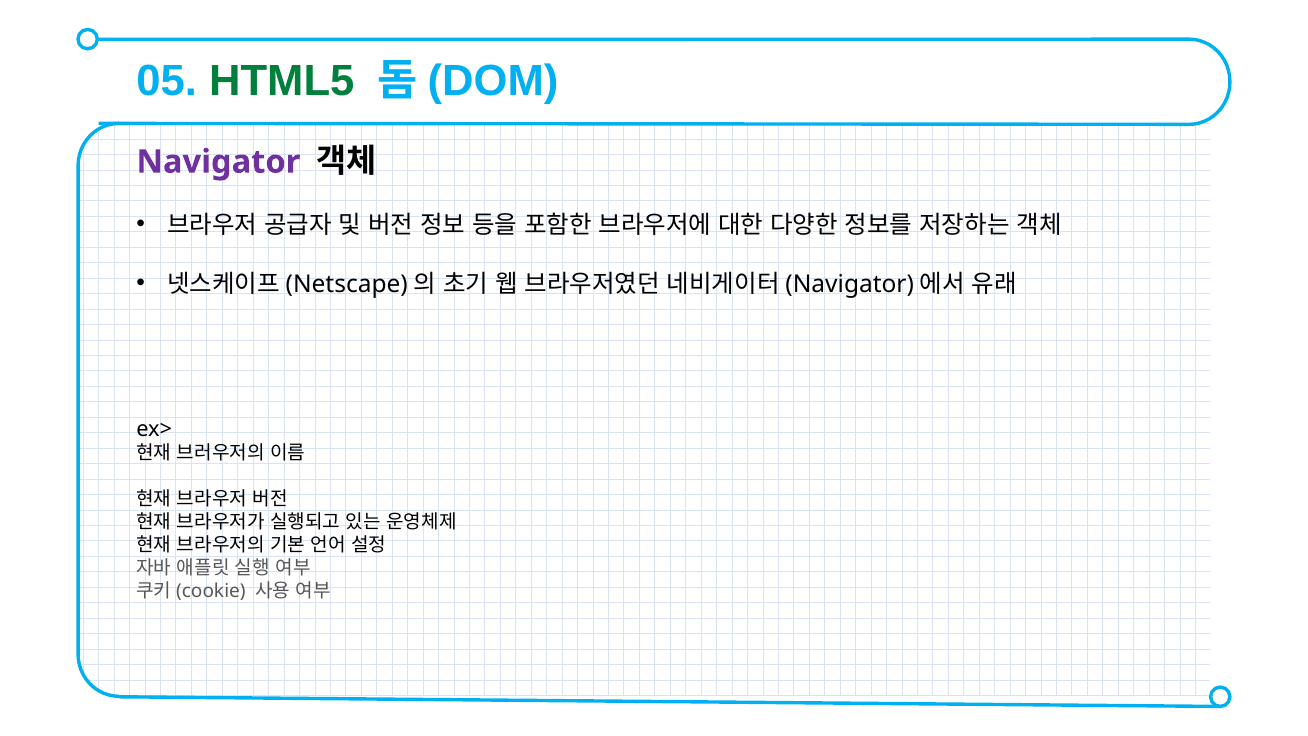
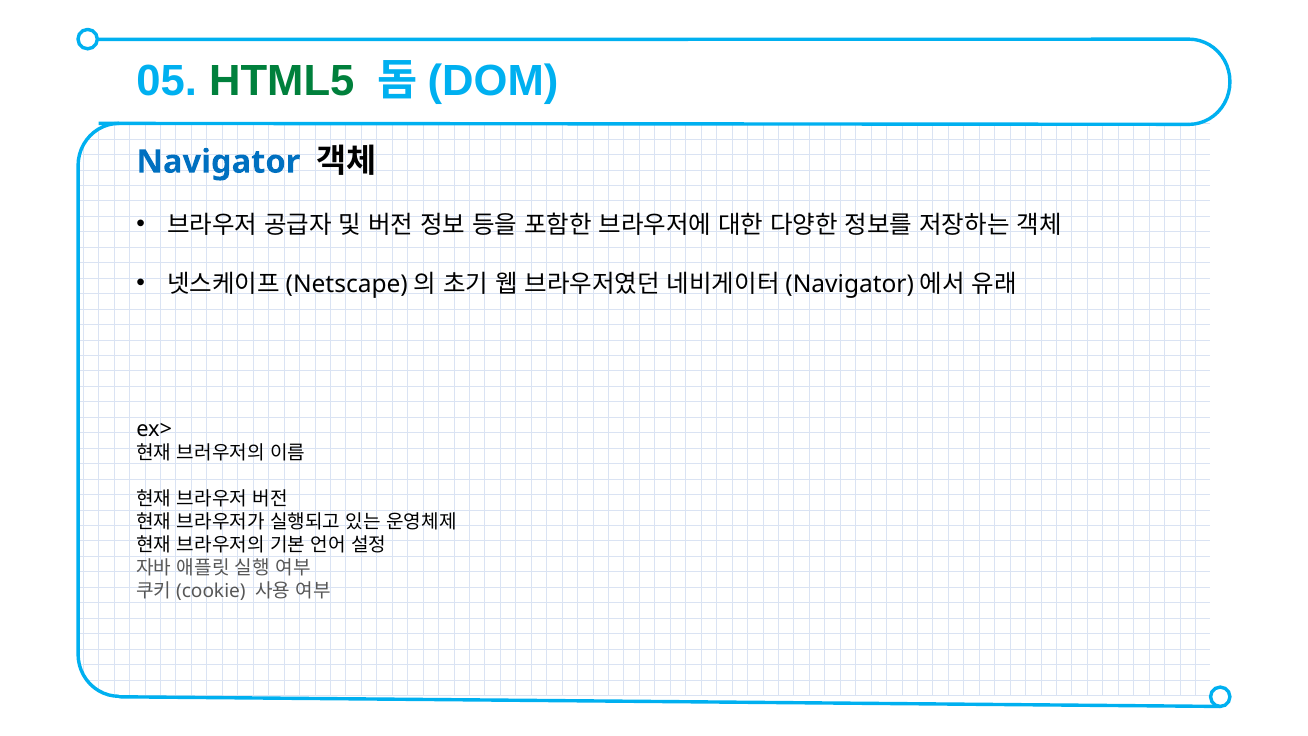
Navigator colour: purple -> blue
